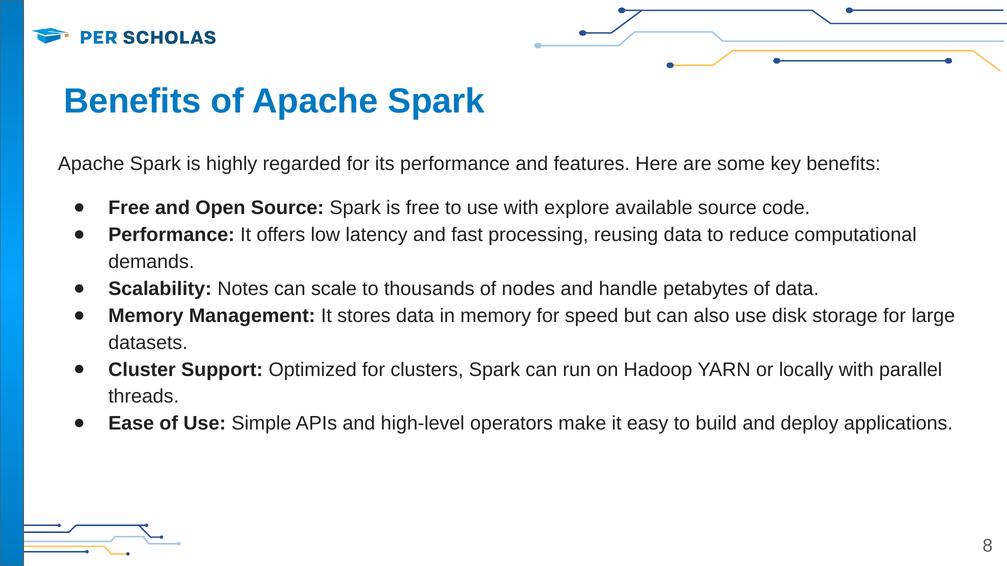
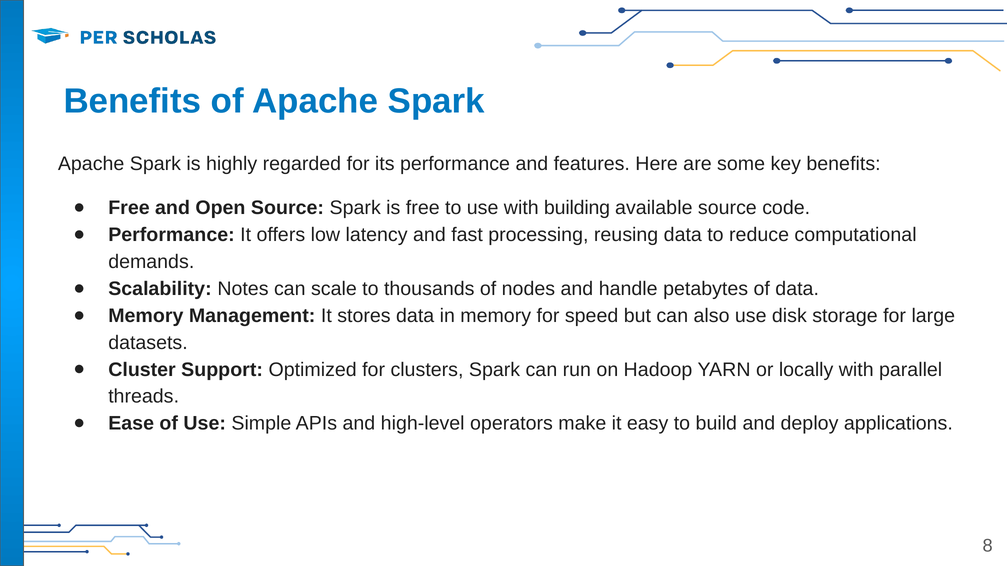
explore: explore -> building
